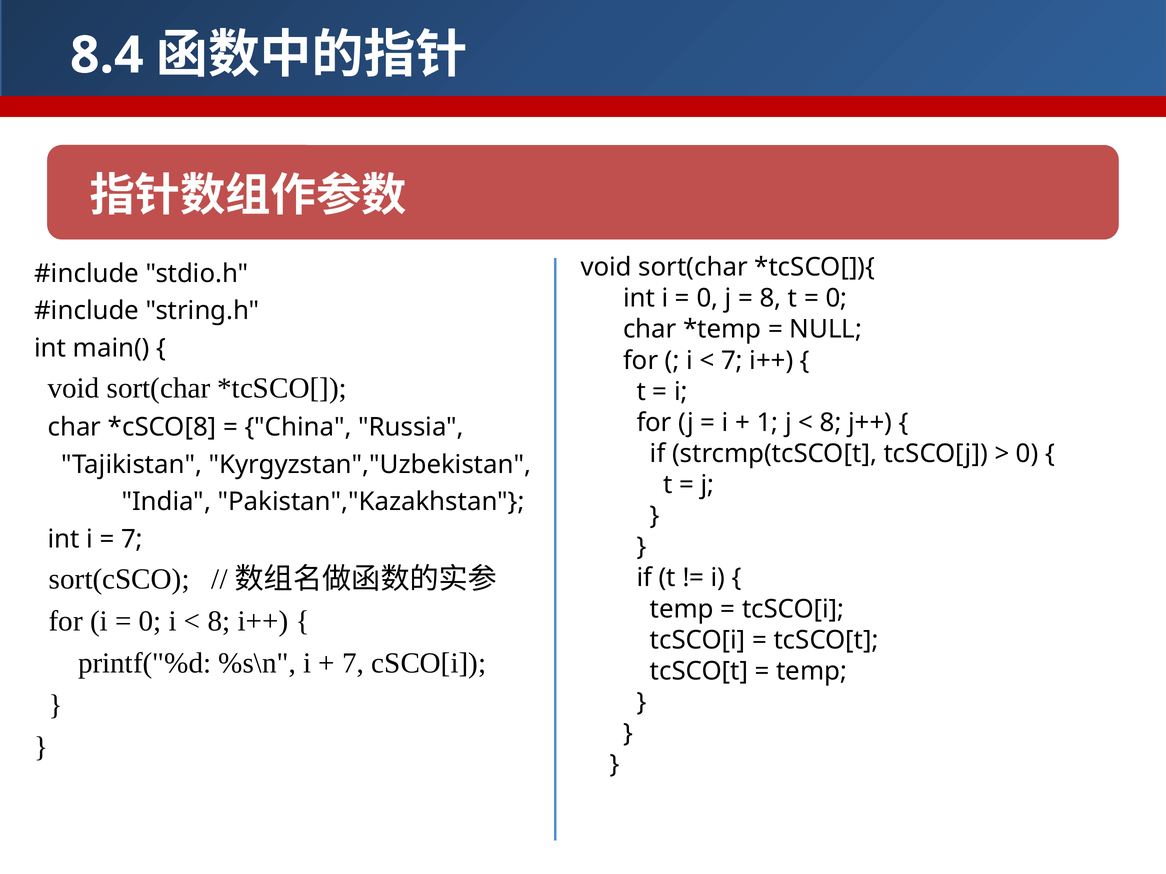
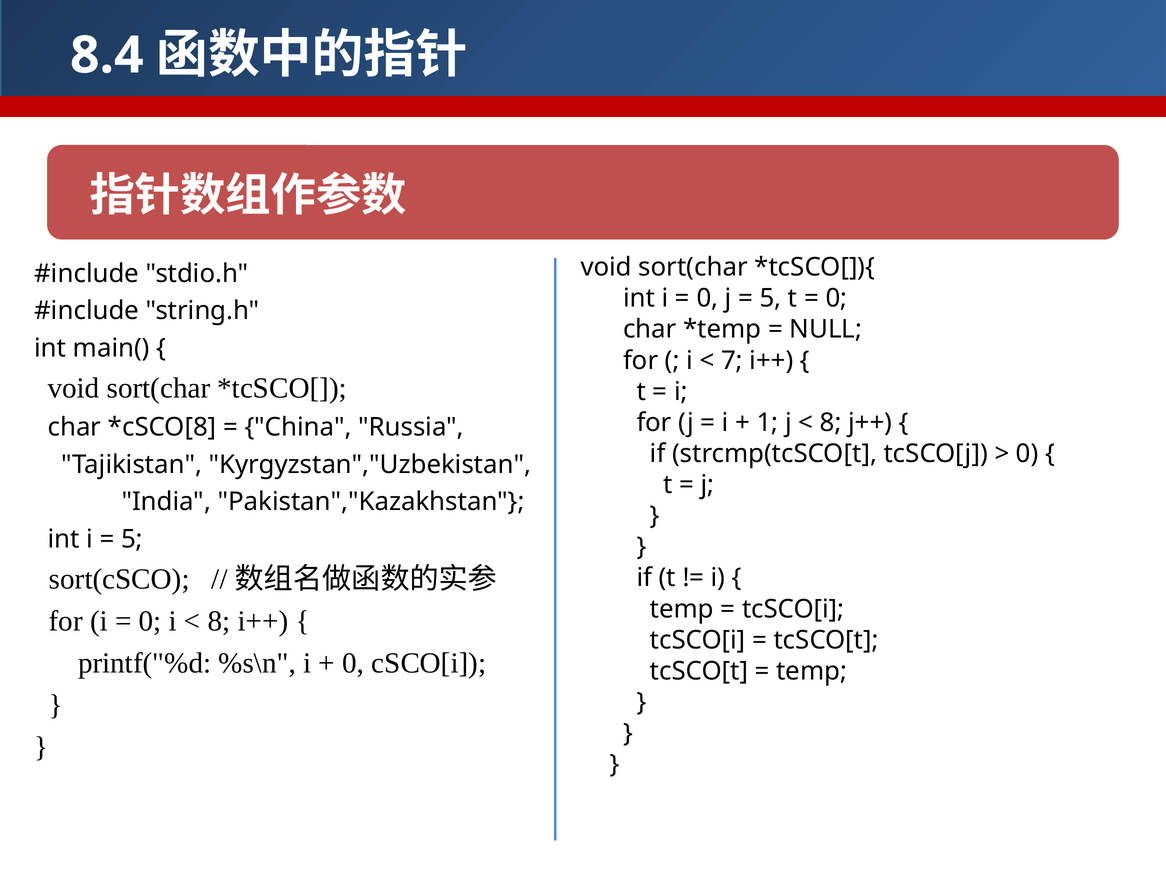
8 at (771, 299): 8 -> 5
7 at (132, 539): 7 -> 5
7 at (353, 663): 7 -> 0
